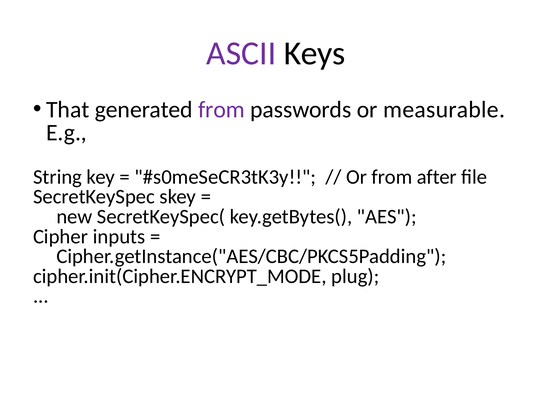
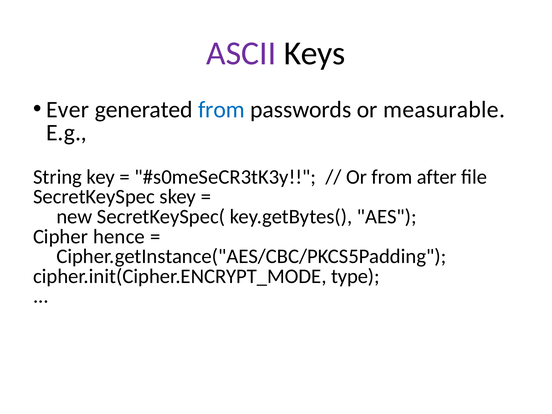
That: That -> Ever
from at (222, 110) colour: purple -> blue
inputs: inputs -> hence
plug: plug -> type
